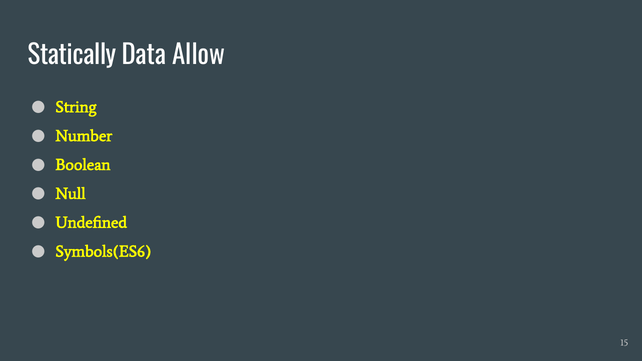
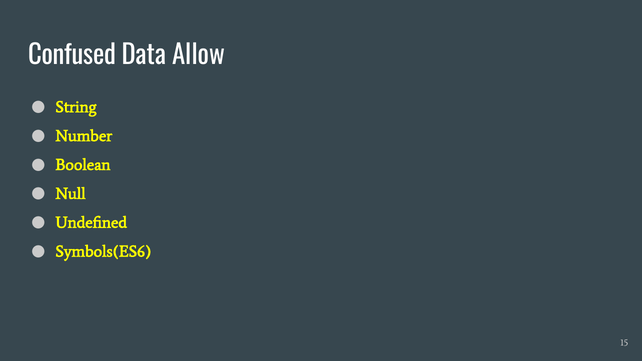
Statically: Statically -> Confused
